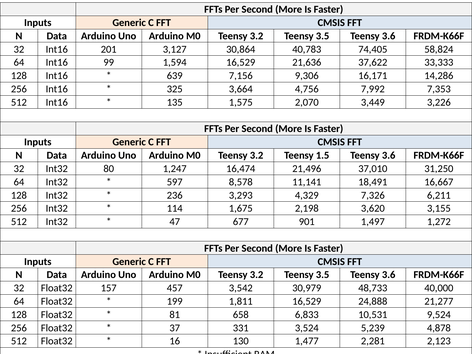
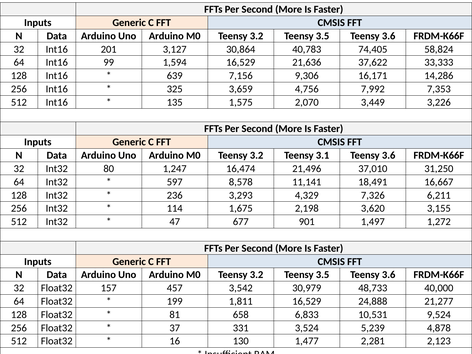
3,664: 3,664 -> 3,659
1.5: 1.5 -> 3.1
